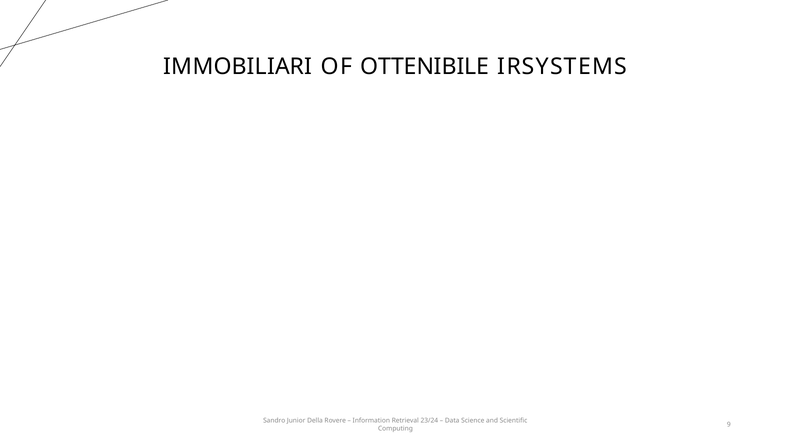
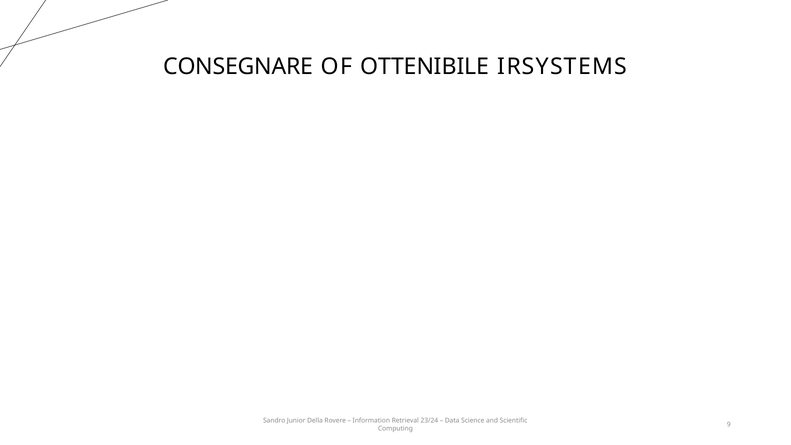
IMMOBILIARI: IMMOBILIARI -> CONSEGNARE
